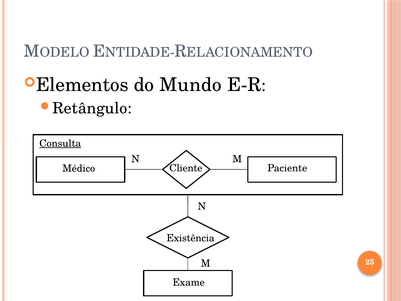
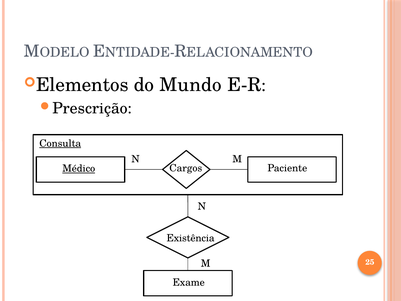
Retângulo: Retângulo -> Prescrição
Cliente: Cliente -> Cargos
Médico underline: none -> present
